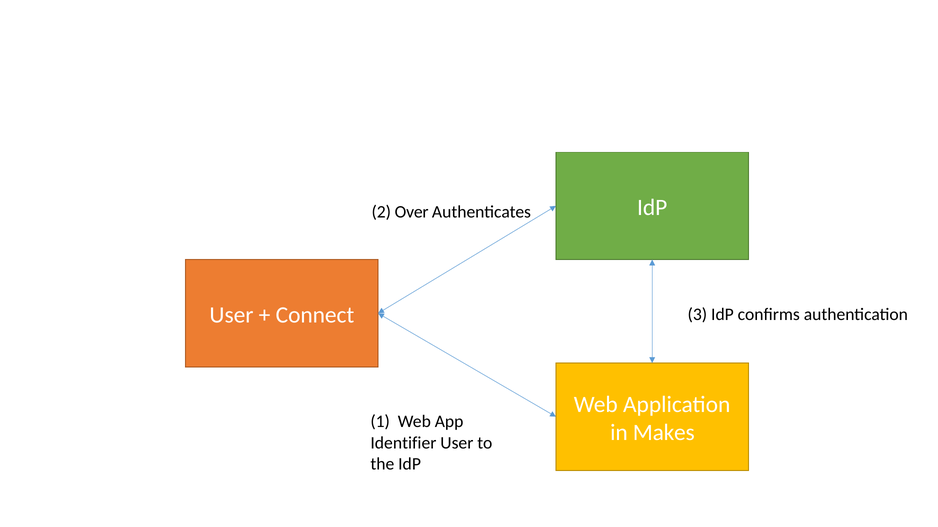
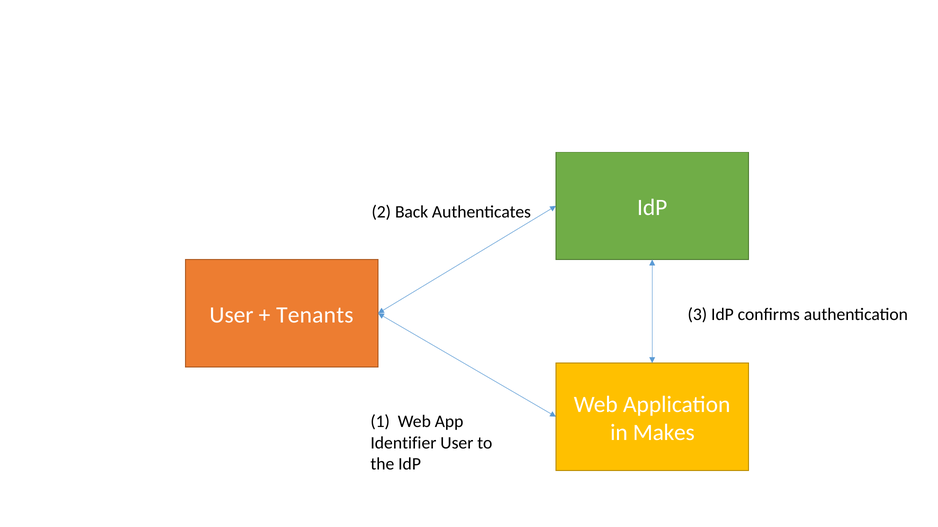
Over: Over -> Back
Connect: Connect -> Tenants
